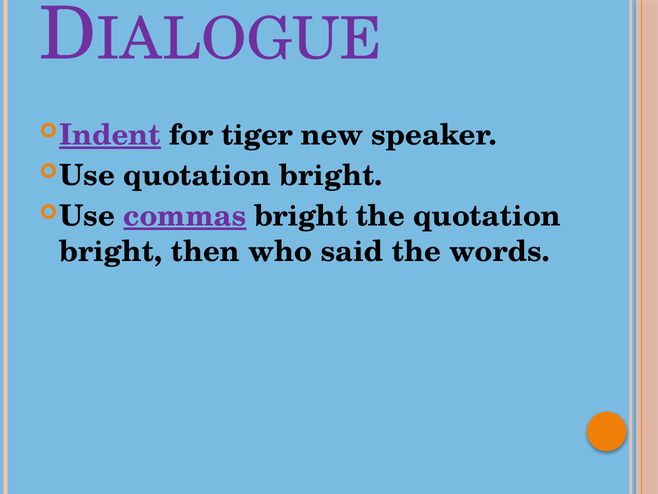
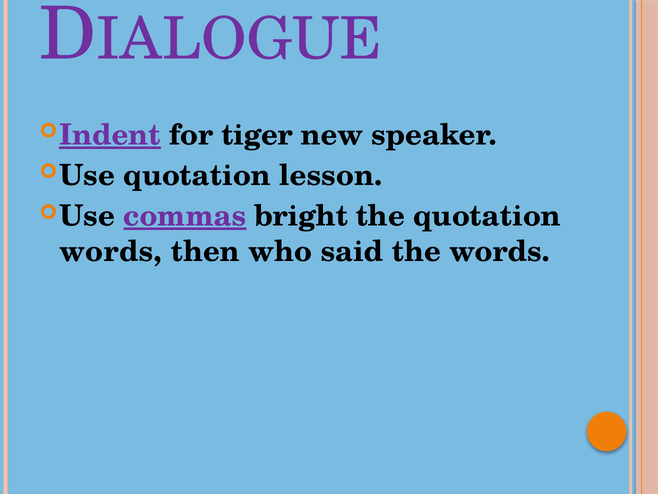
Use quotation bright: bright -> lesson
bright at (111, 251): bright -> words
